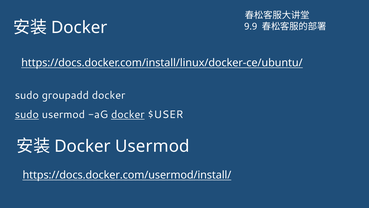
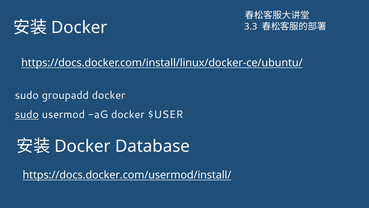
9.9: 9.9 -> 3.3
docker at (128, 114) underline: present -> none
Docker Usermod: Usermod -> Database
